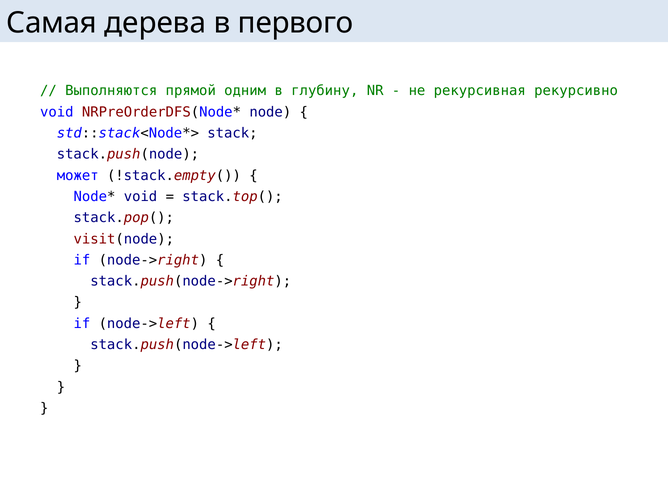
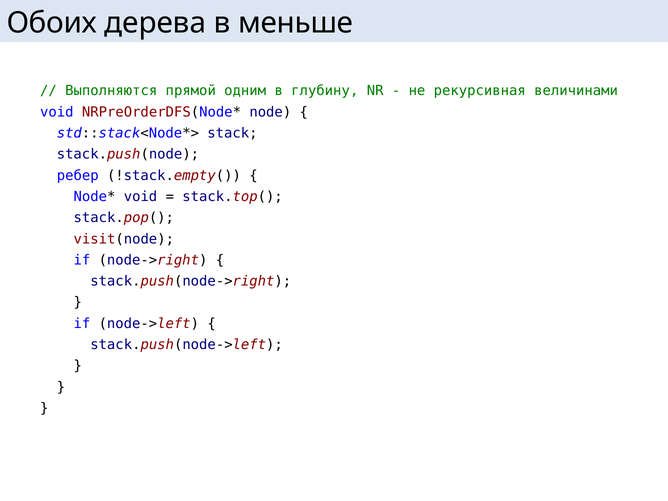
Самая: Самая -> Обоих
первого: первого -> меньше
рекурсивно: рекурсивно -> величинами
может: может -> ребер
